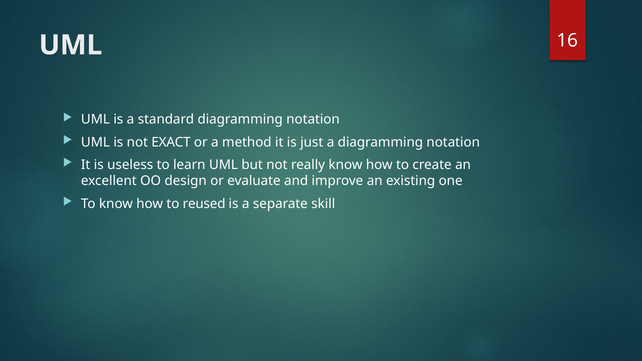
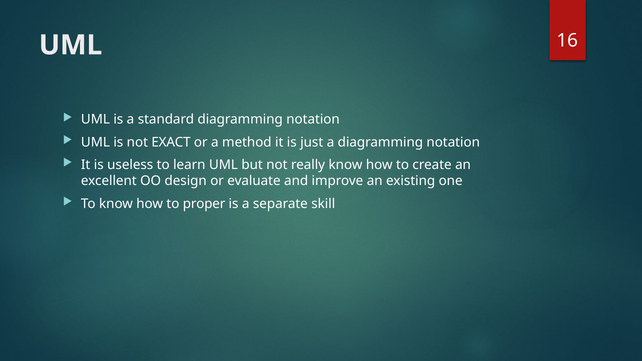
reused: reused -> proper
